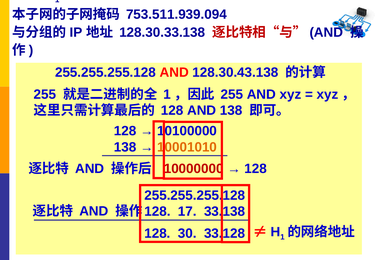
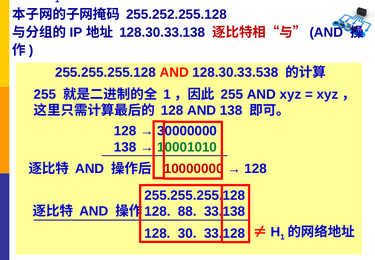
753.511.939.094: 753.511.939.094 -> 255.252.255.128
128.30.43.138: 128.30.43.138 -> 128.30.33.538
10100000: 10100000 -> 30000000
10001010 colour: orange -> green
17: 17 -> 88
